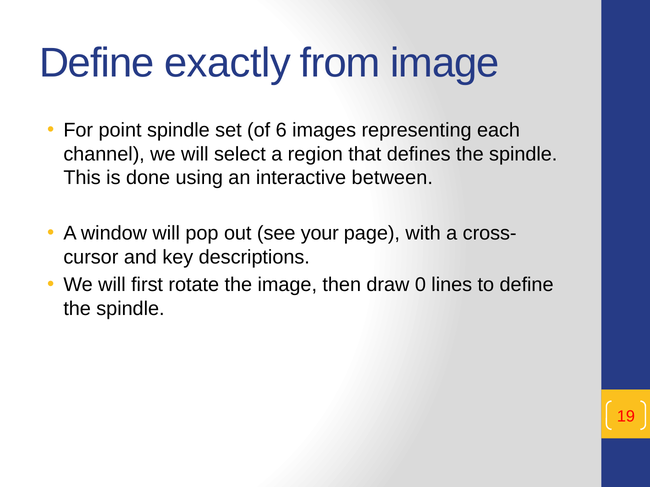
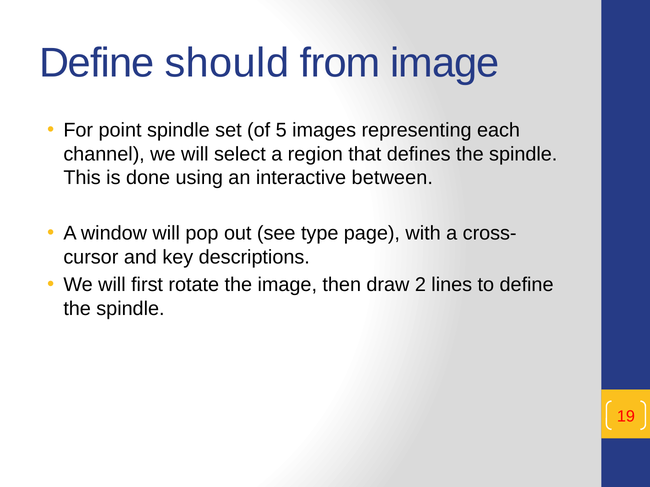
exactly: exactly -> should
6: 6 -> 5
your: your -> type
0: 0 -> 2
